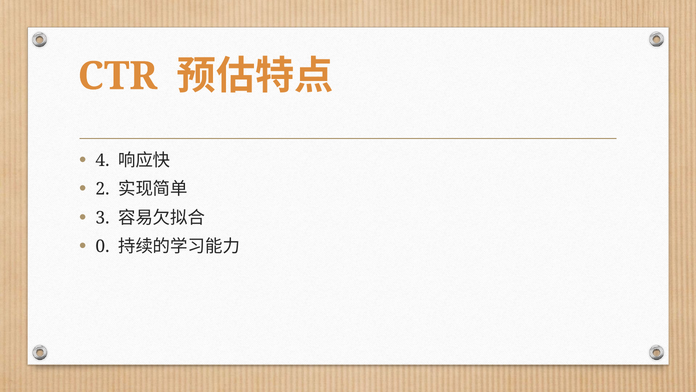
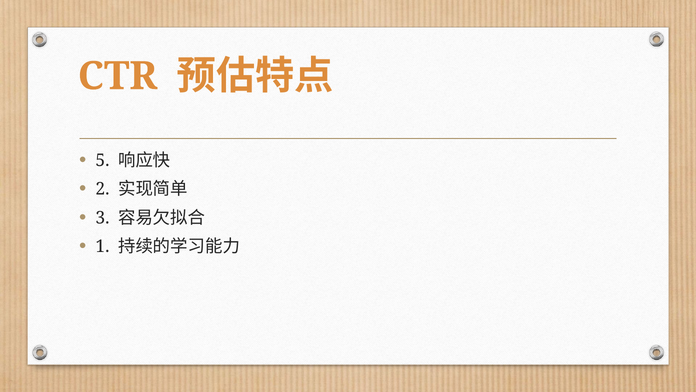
4: 4 -> 5
0: 0 -> 1
